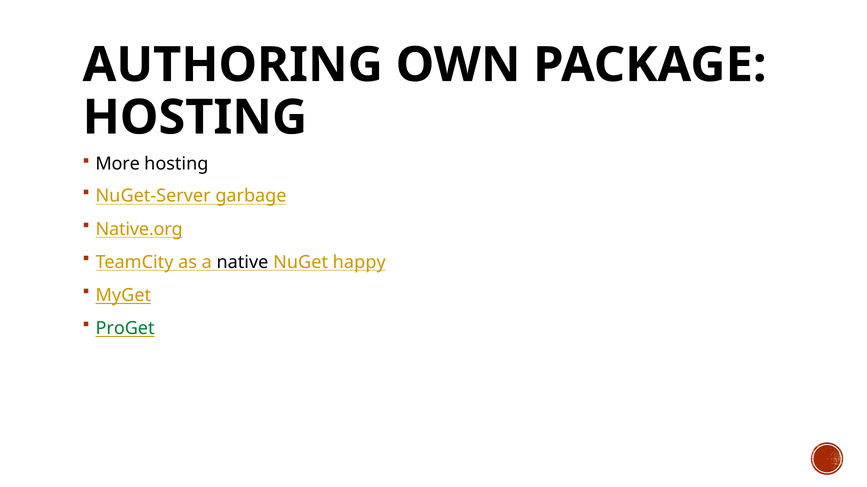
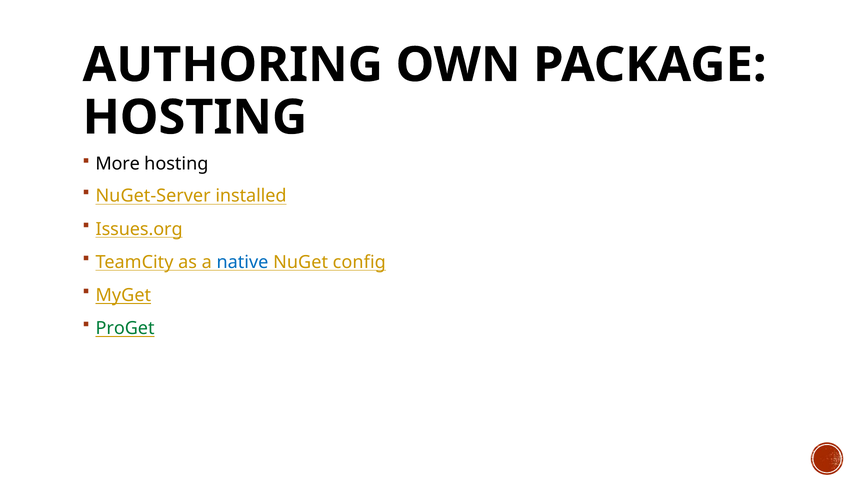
garbage: garbage -> installed
Native.org: Native.org -> Issues.org
native colour: black -> blue
happy: happy -> config
